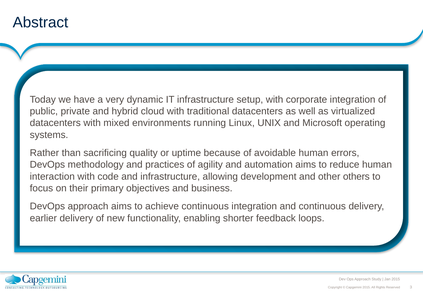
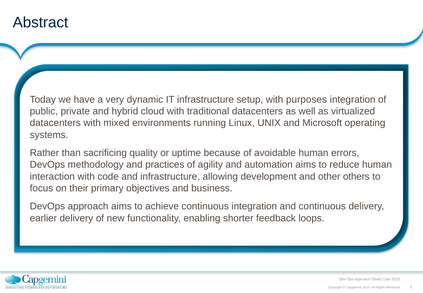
corporate: corporate -> purposes
